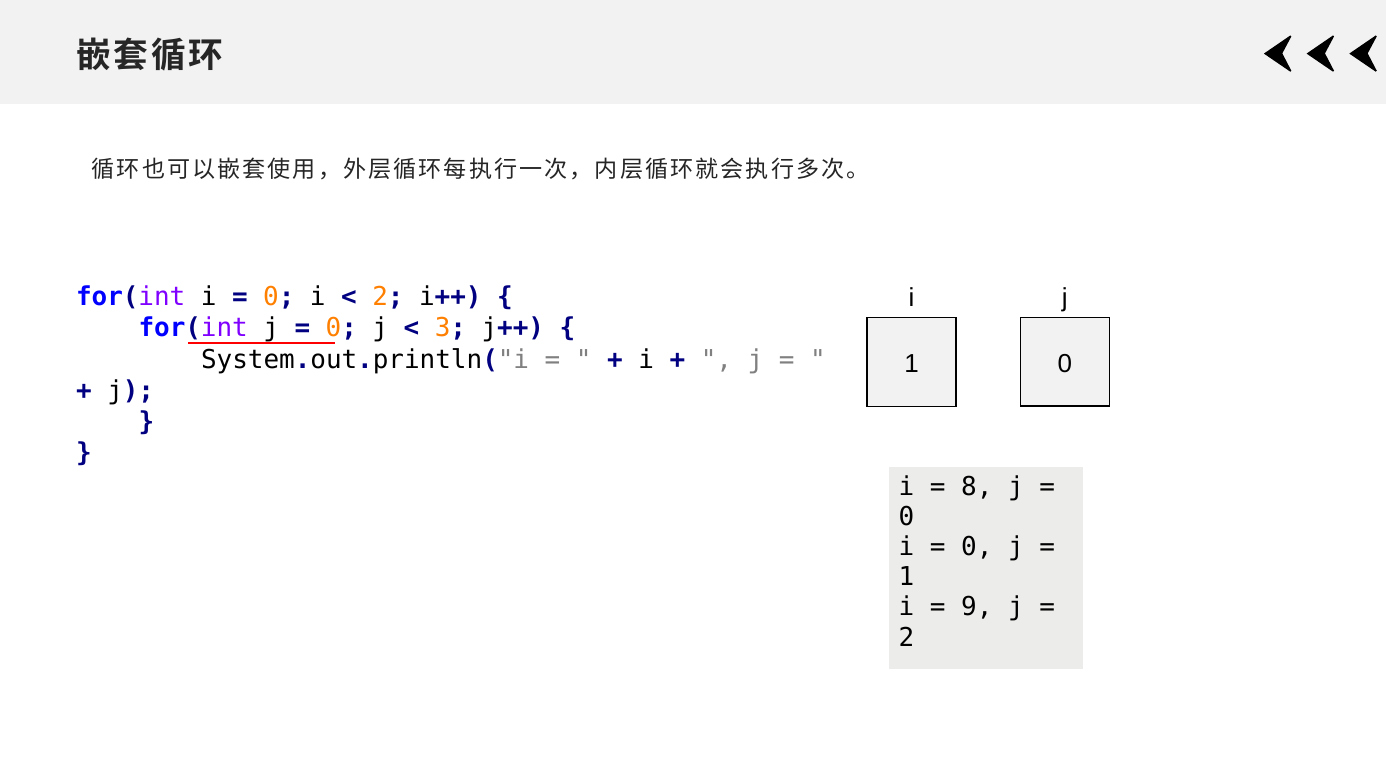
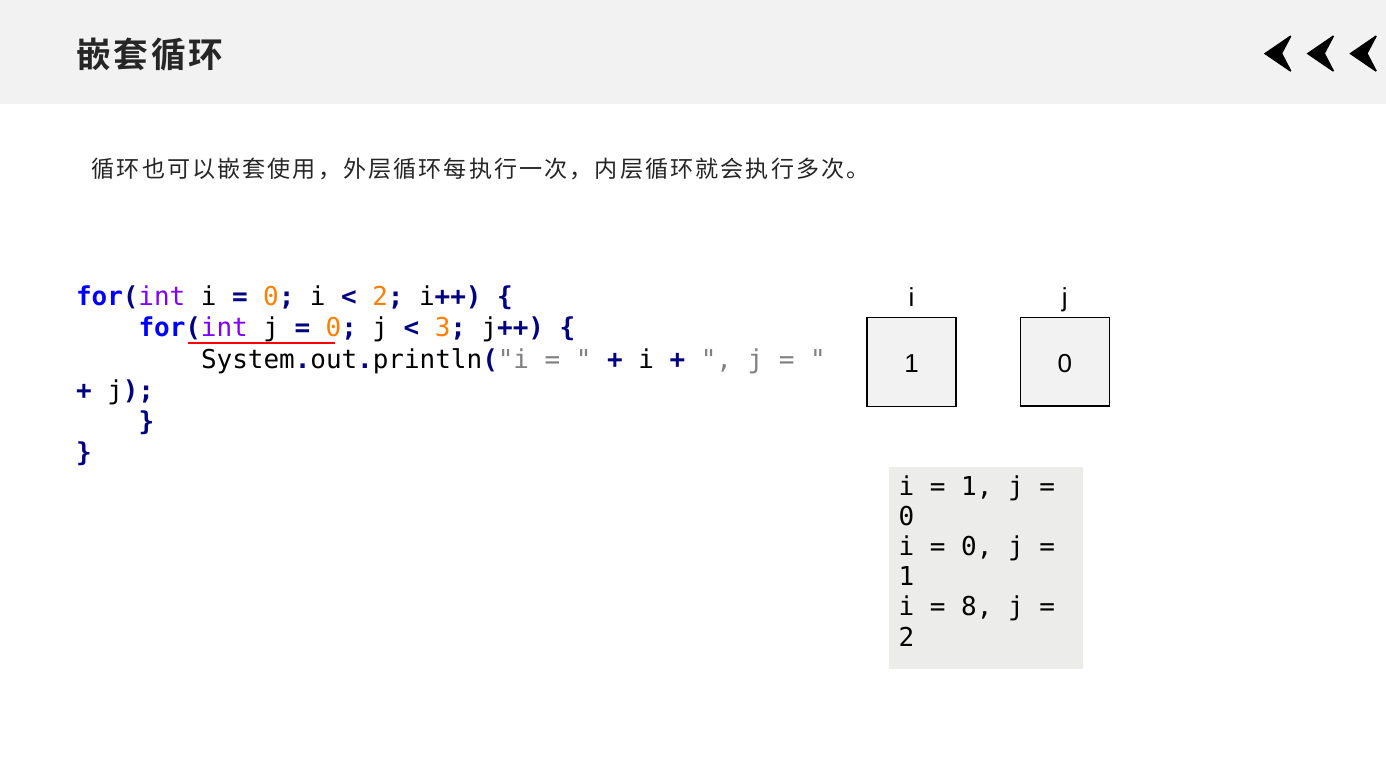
8 at (977, 486): 8 -> 1
9: 9 -> 8
